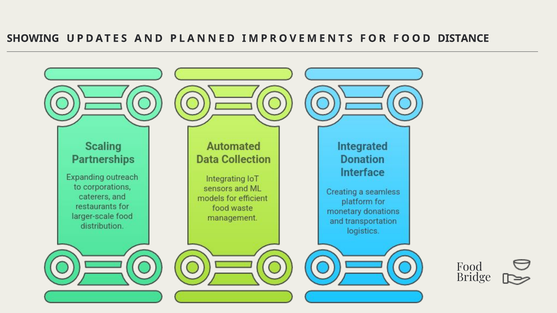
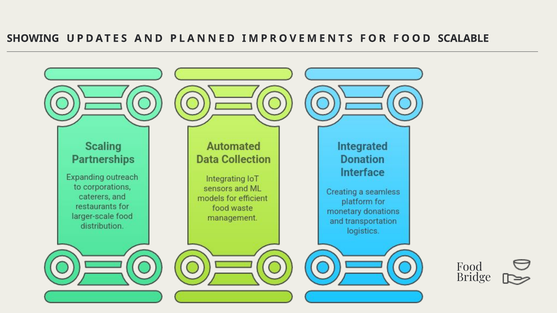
DISTANCE: DISTANCE -> SCALABLE
